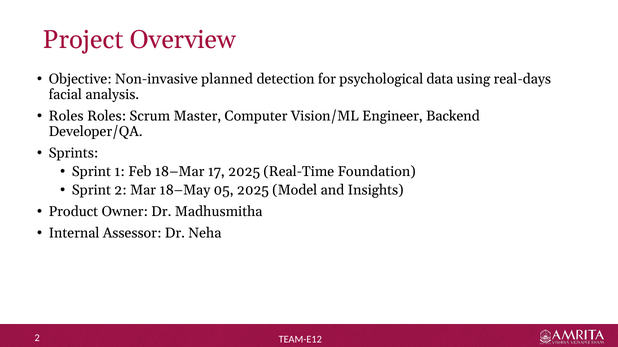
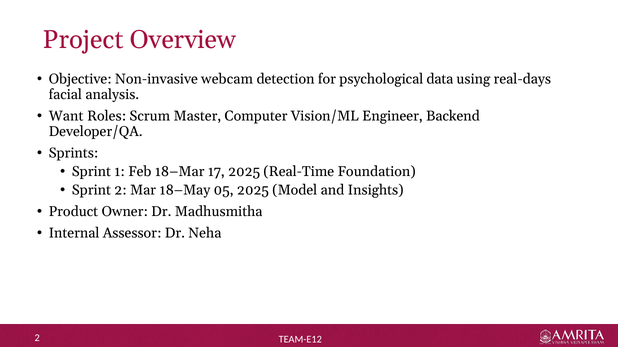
planned: planned -> webcam
Roles at (66, 116): Roles -> Want
